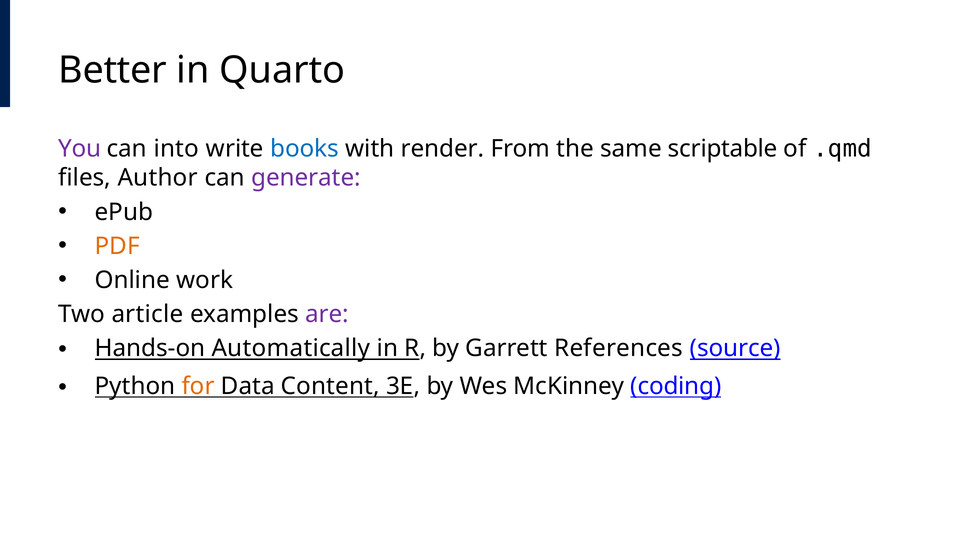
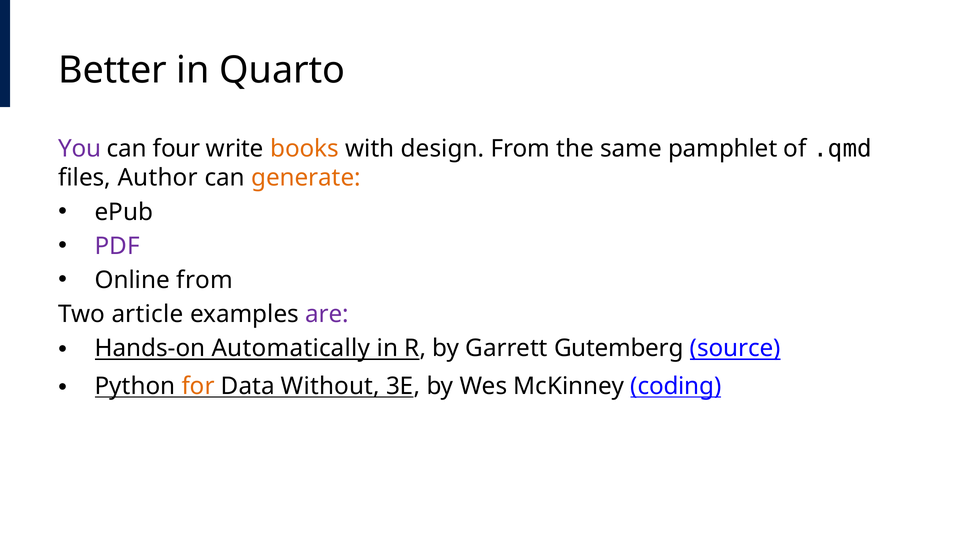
into: into -> four
books colour: blue -> orange
render: render -> design
scriptable: scriptable -> pamphlet
generate colour: purple -> orange
PDF colour: orange -> purple
Online work: work -> from
References: References -> Gutemberg
Content: Content -> Without
